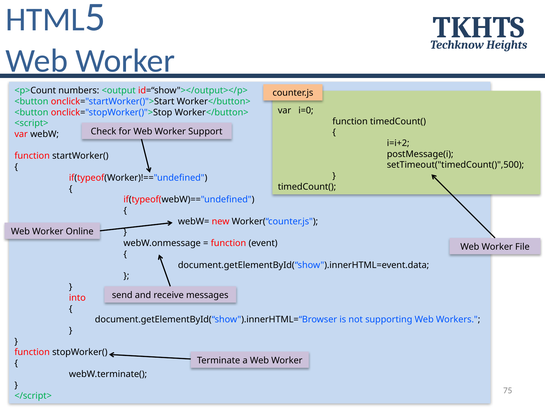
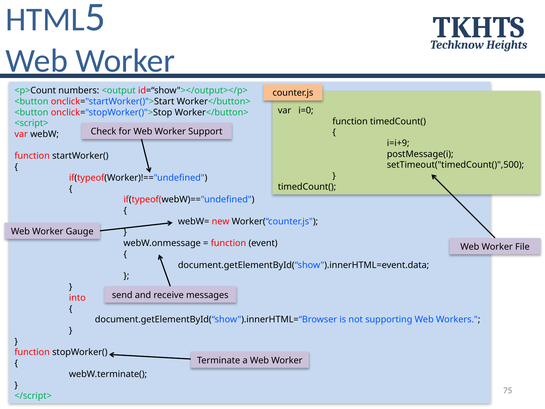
i=i+2: i=i+2 -> i=i+9
Online: Online -> Gauge
